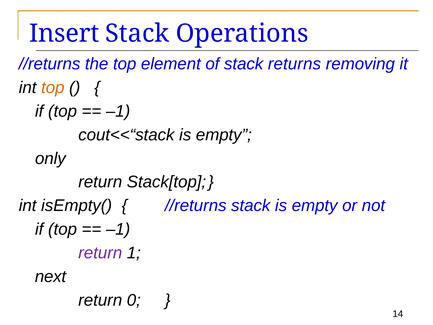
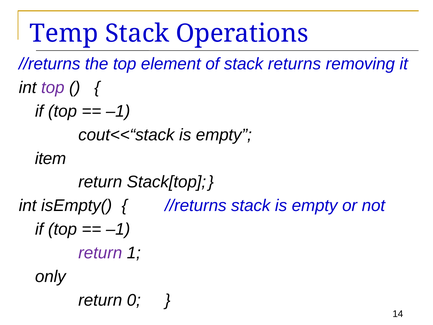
Insert: Insert -> Temp
top at (53, 88) colour: orange -> purple
only: only -> item
next: next -> only
